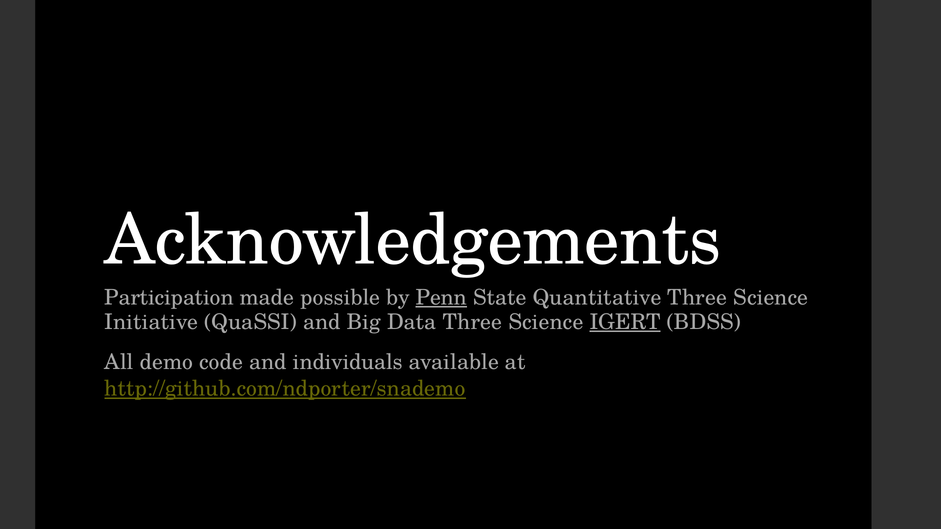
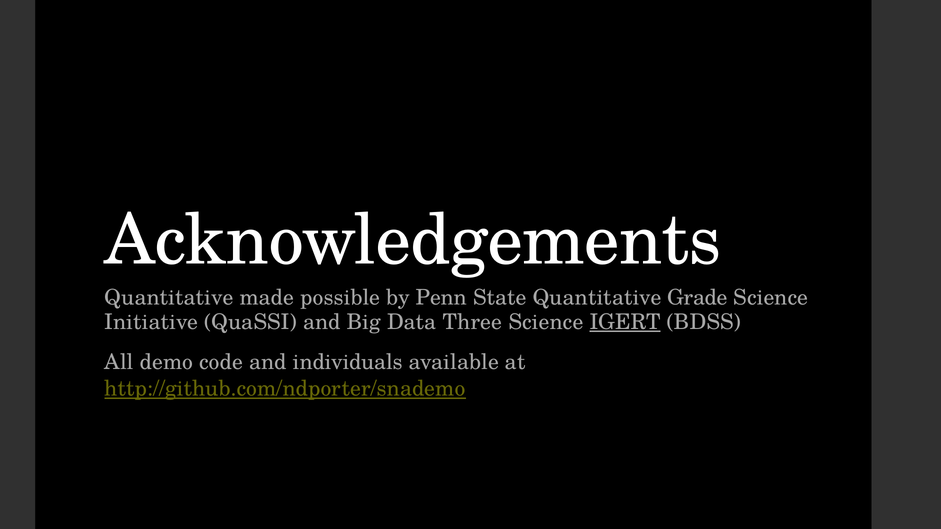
Participation at (169, 298): Participation -> Quantitative
Penn underline: present -> none
Quantitative Three: Three -> Grade
